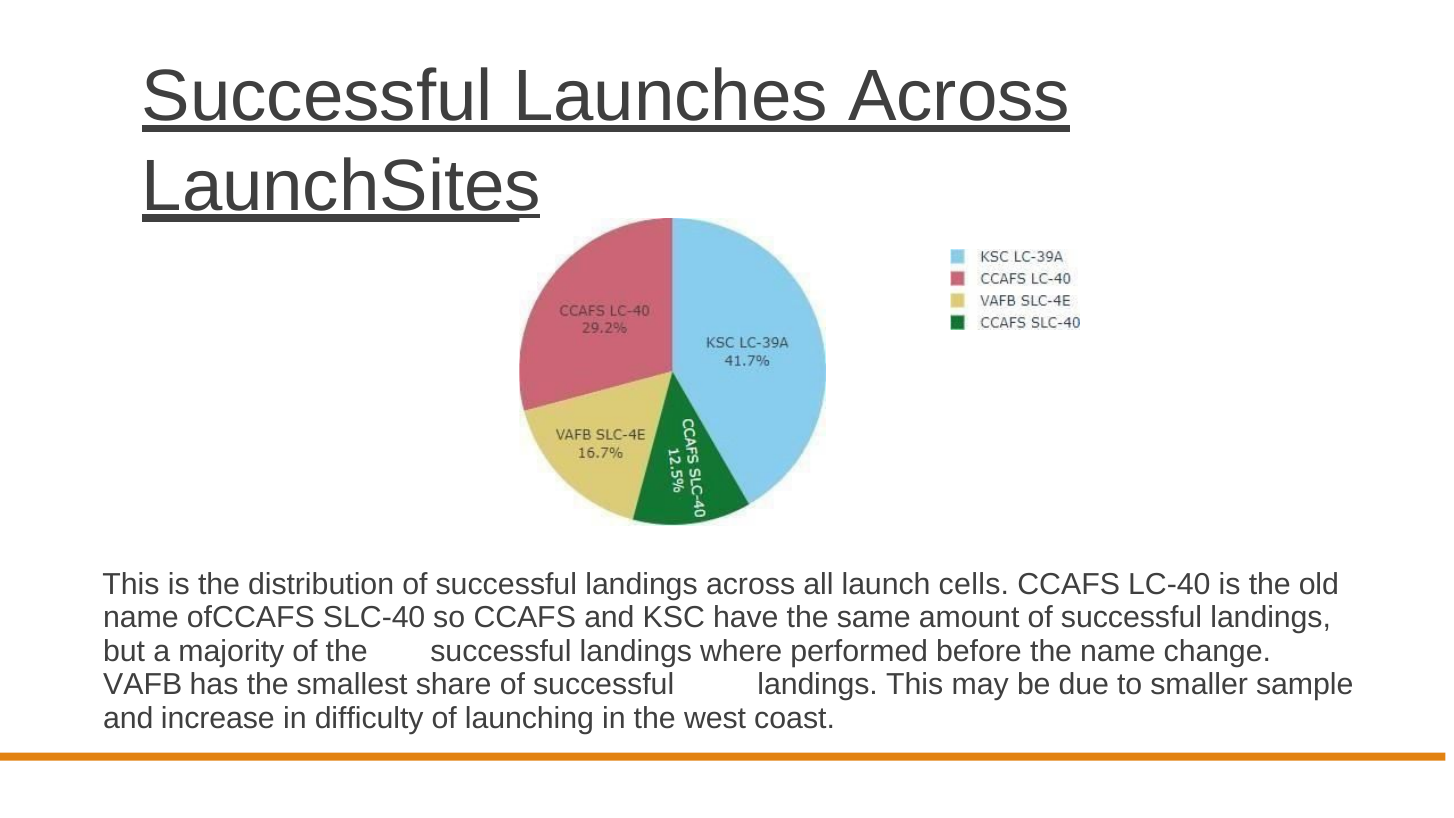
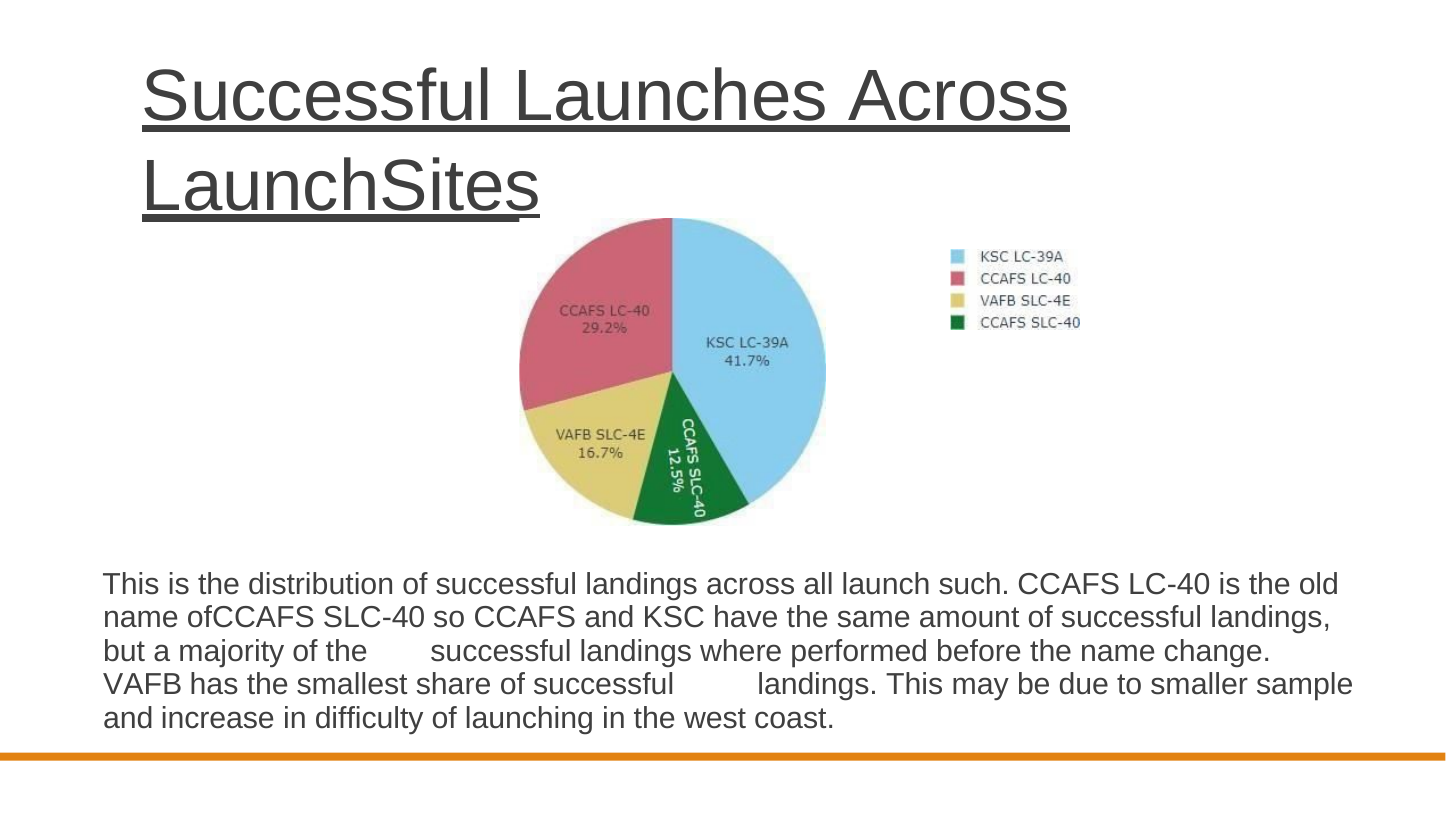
cells: cells -> such
